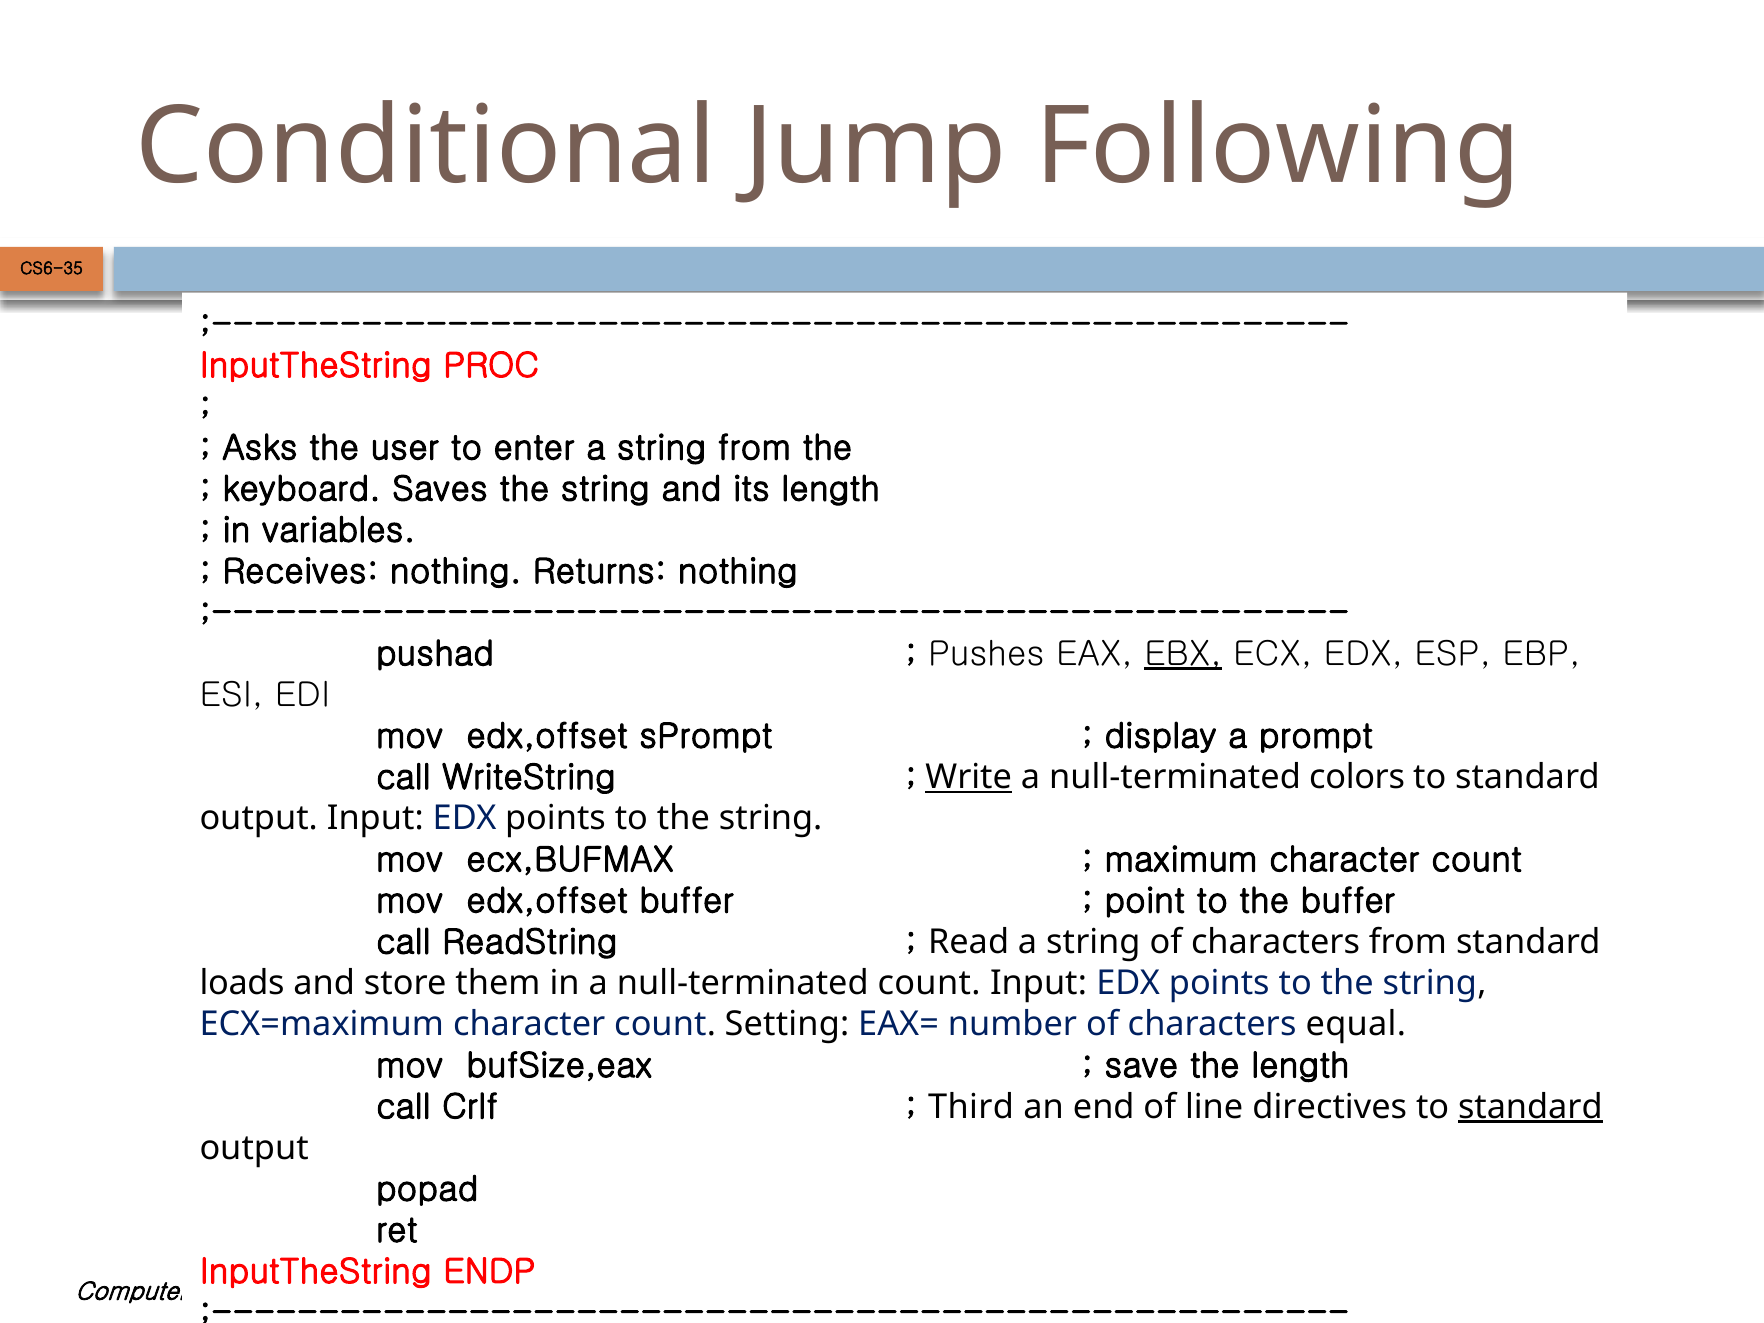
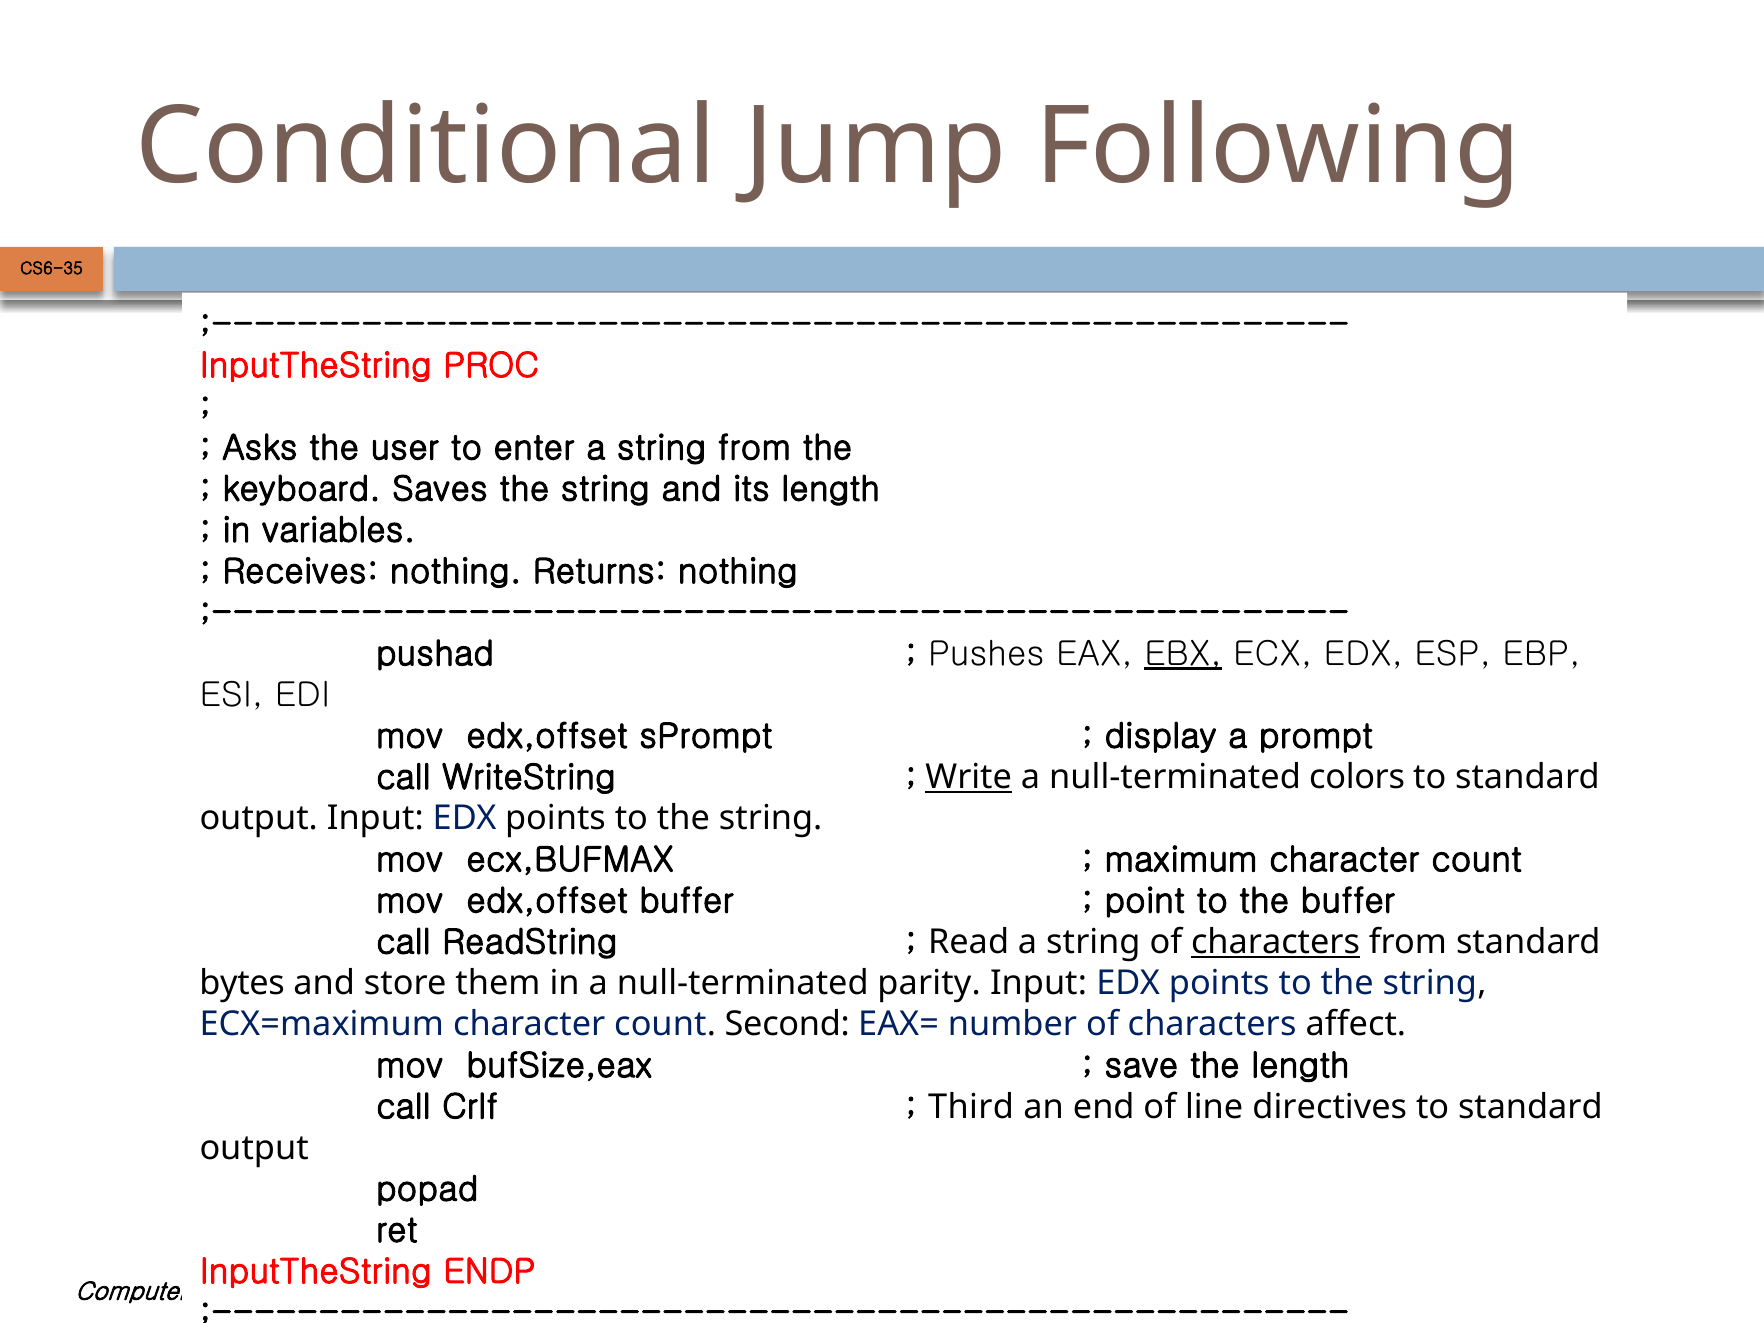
characters at (1276, 942) underline: none -> present
loads: loads -> bytes
null-terminated count: count -> parity
Setting: Setting -> Second
equal: equal -> affect
standard at (1530, 1107) underline: present -> none
